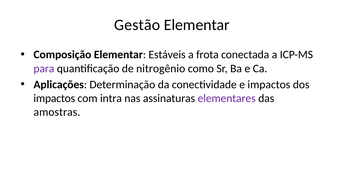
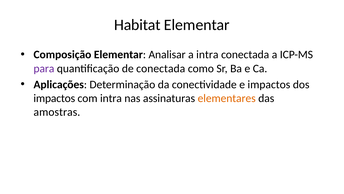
Gestão: Gestão -> Habitat
Estáveis: Estáveis -> Analisar
a frota: frota -> intra
de nitrogênio: nitrogênio -> conectada
elementares colour: purple -> orange
